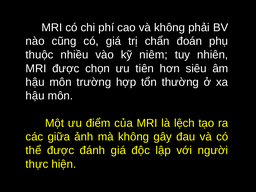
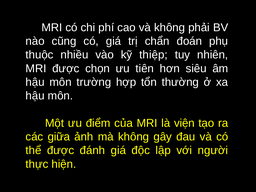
niêm: niêm -> thiệp
lệch: lệch -> viện
